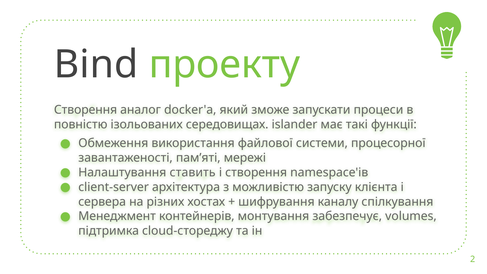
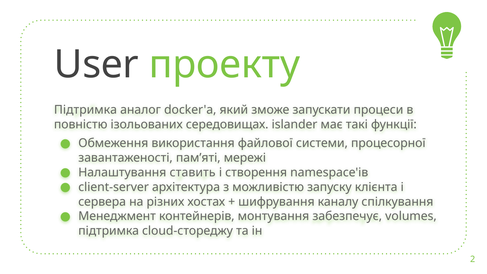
Bind: Bind -> User
Створення at (86, 110): Створення -> Підтримка
